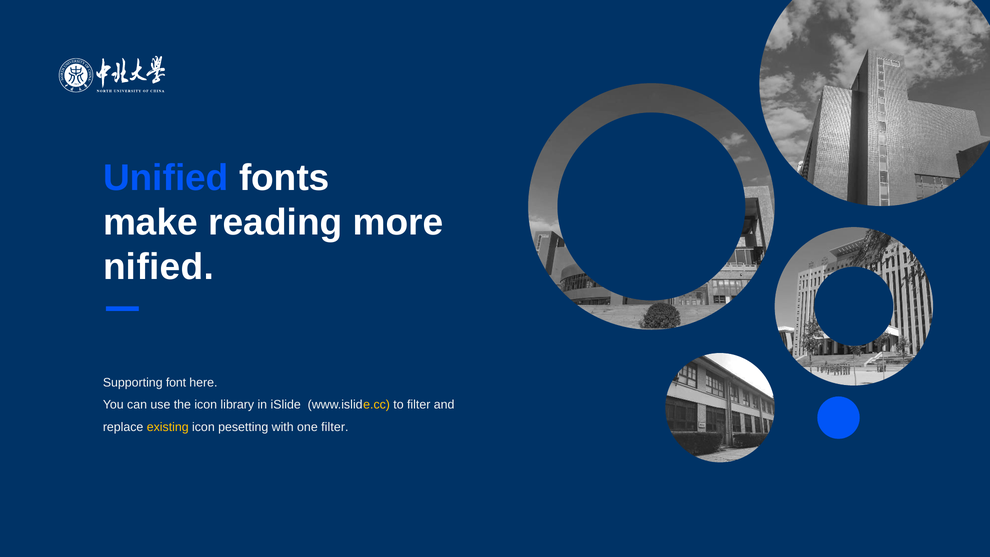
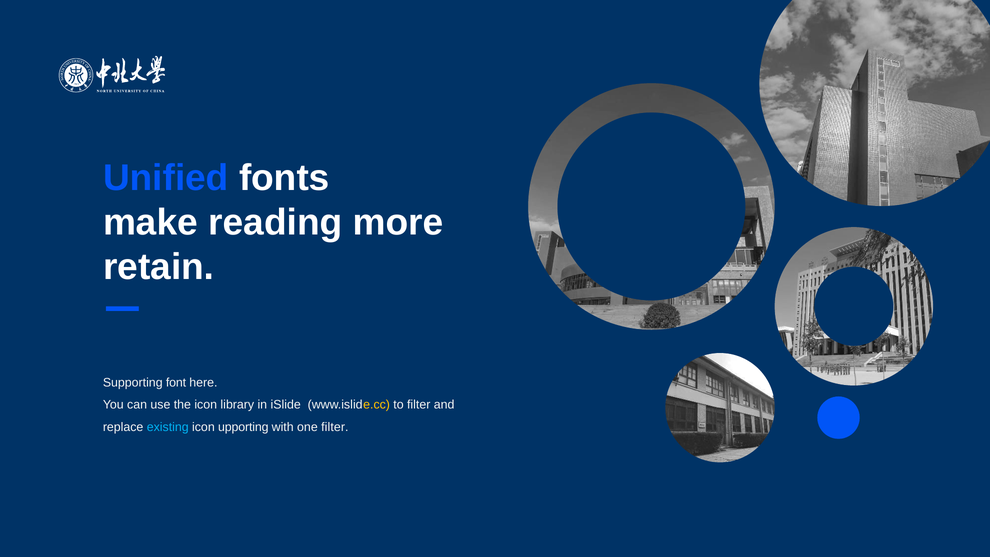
nified: nified -> retain
existing colour: yellow -> light blue
pesetting: pesetting -> upporting
